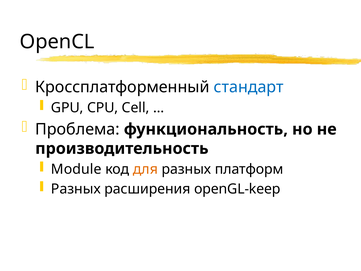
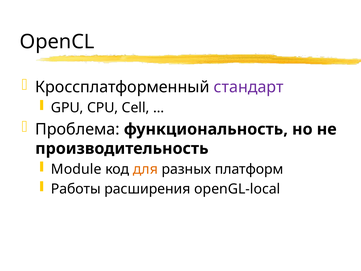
стандарт colour: blue -> purple
Разных at (76, 189): Разных -> Работы
openGL-keep: openGL-keep -> openGL-local
